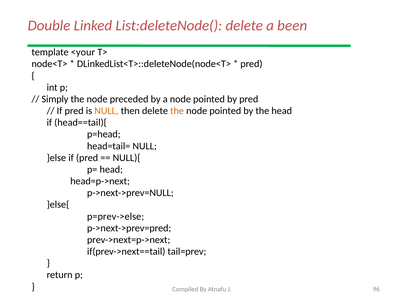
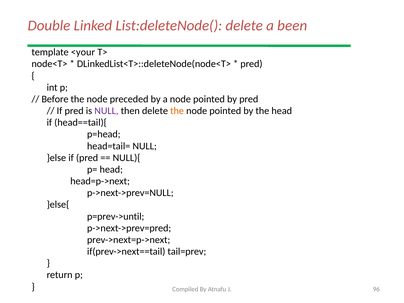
Simply: Simply -> Before
NULL at (106, 111) colour: orange -> purple
p=prev->else: p=prev->else -> p=prev->until
